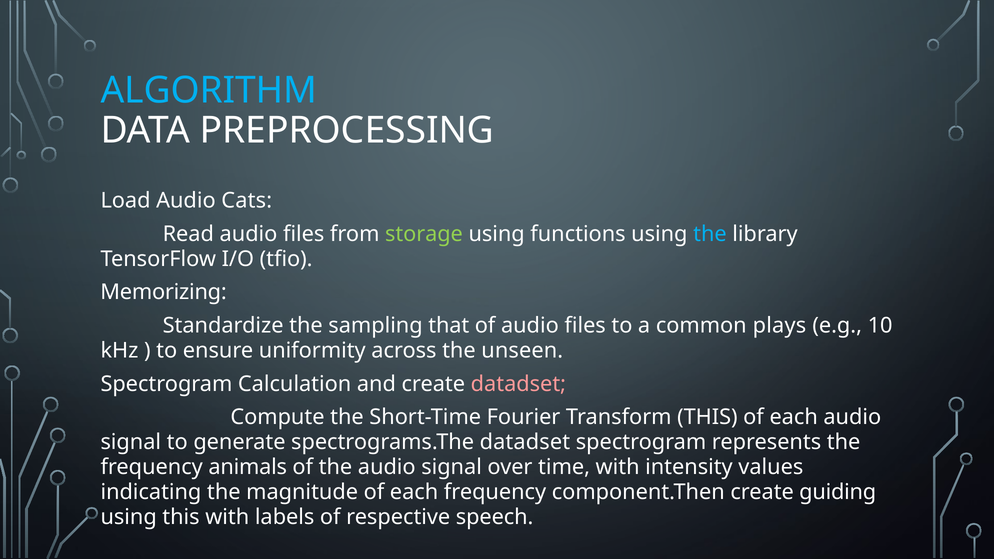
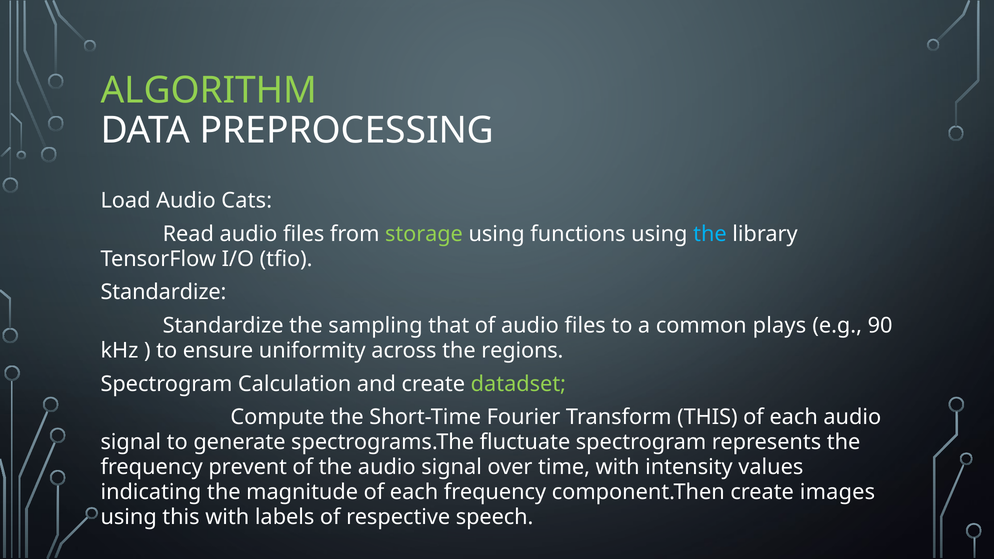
ALGORITHM colour: light blue -> light green
Memorizing at (164, 292): Memorizing -> Standardize
10: 10 -> 90
unseen: unseen -> regions
datadset at (518, 384) colour: pink -> light green
spectrograms.The datadset: datadset -> fluctuate
animals: animals -> prevent
guiding: guiding -> images
